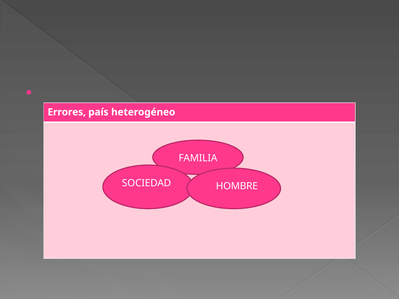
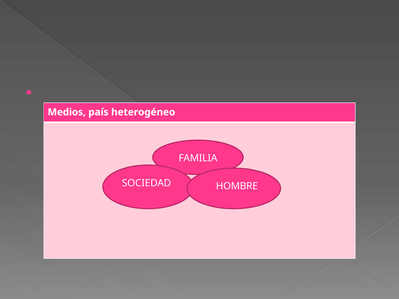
Errores: Errores -> Medios
